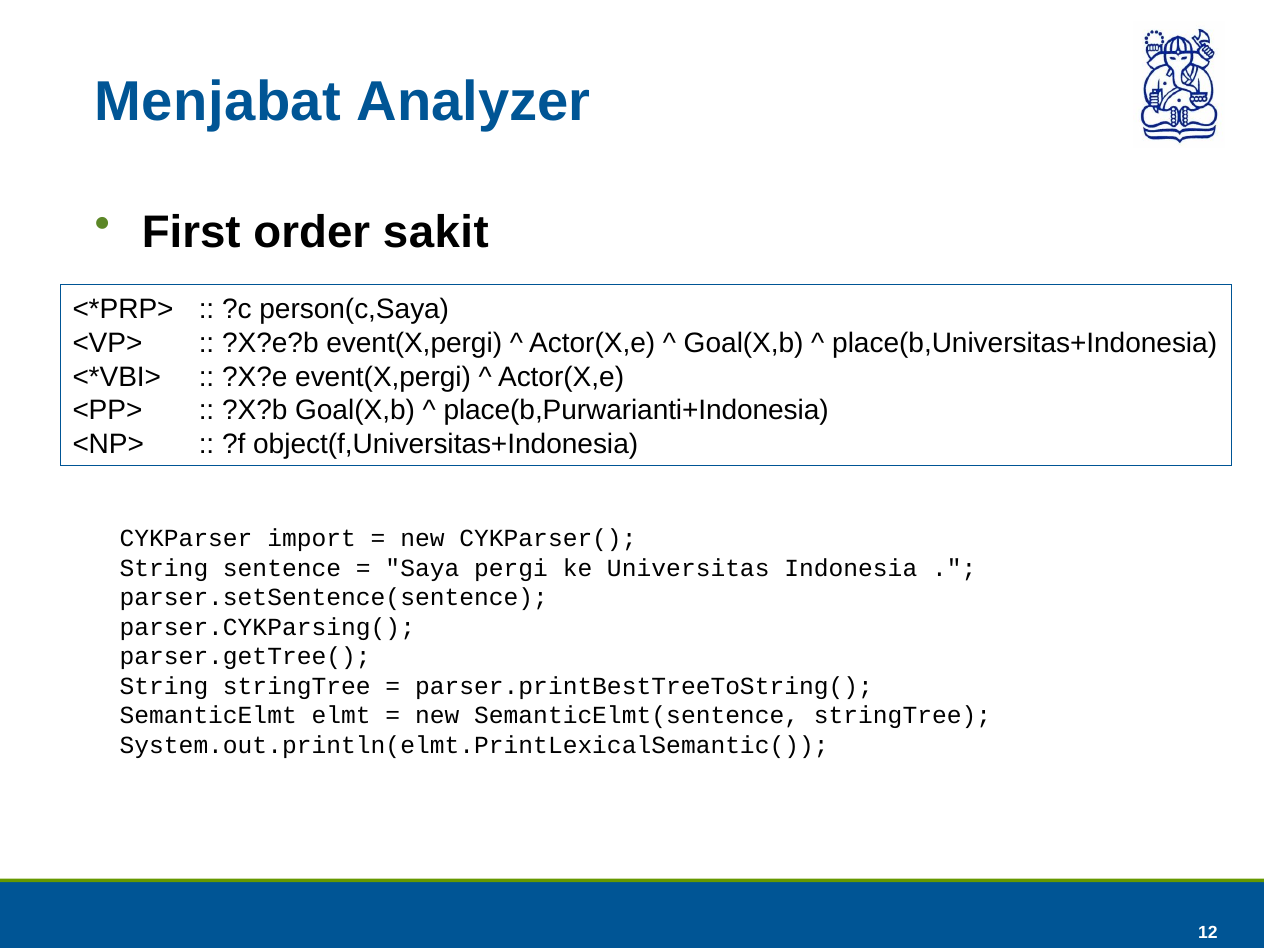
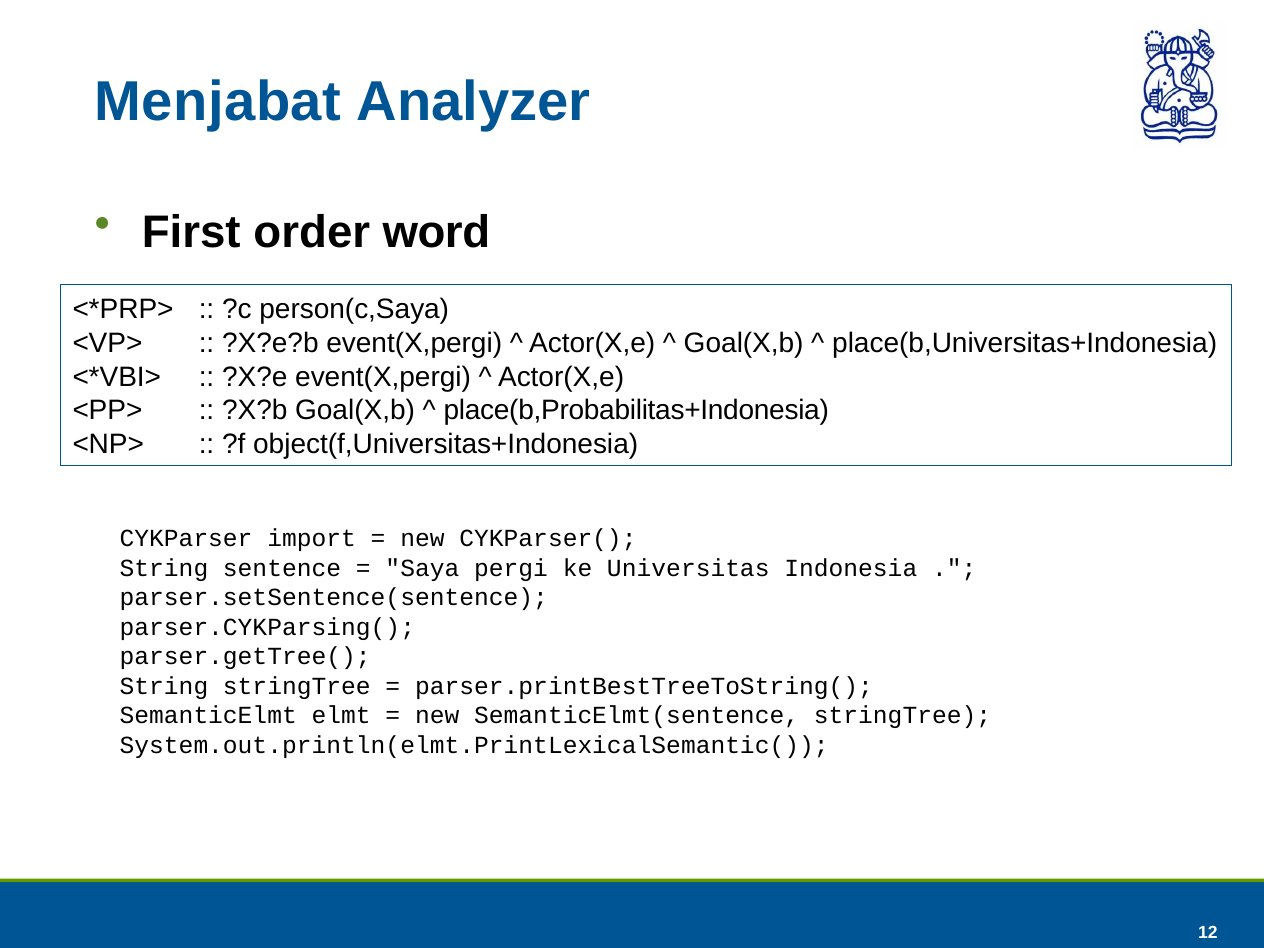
sakit: sakit -> word
place(b,Purwarianti+Indonesia: place(b,Purwarianti+Indonesia -> place(b,Probabilitas+Indonesia
